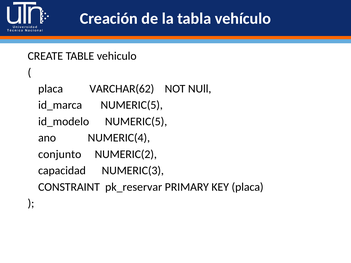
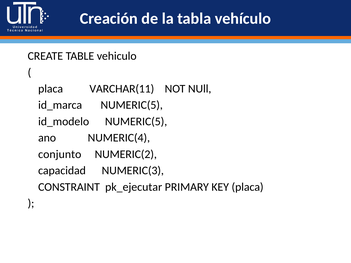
VARCHAR(62: VARCHAR(62 -> VARCHAR(11
pk_reservar: pk_reservar -> pk_ejecutar
